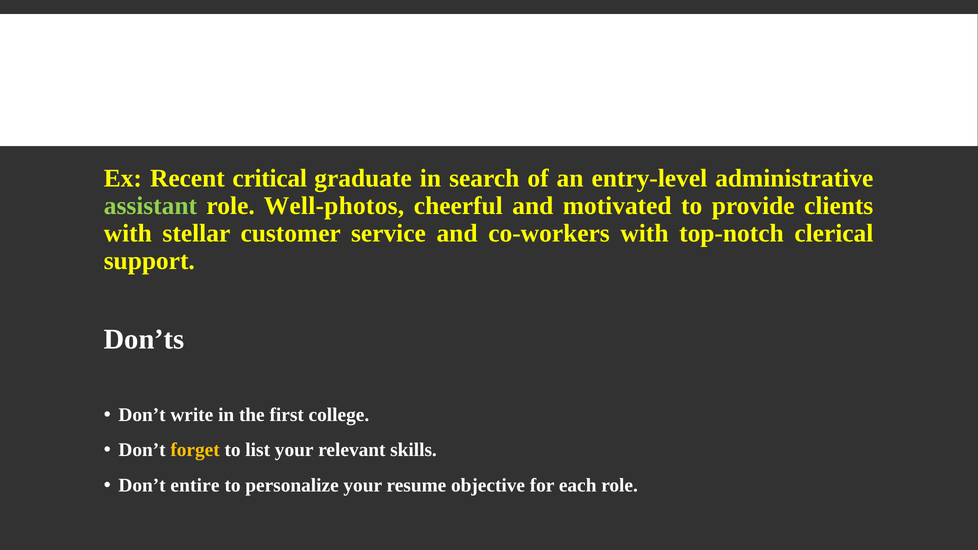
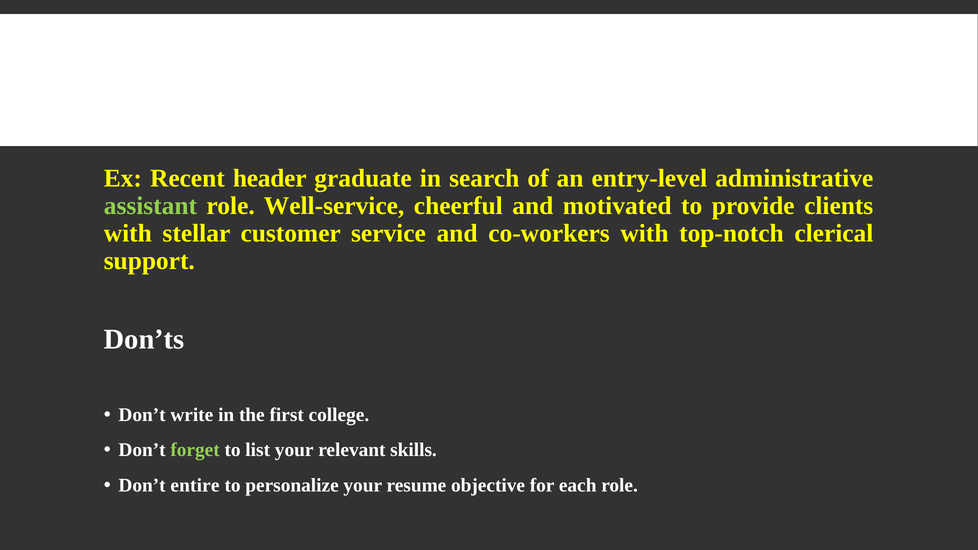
critical: critical -> header
Well-photos: Well-photos -> Well-service
forget colour: yellow -> light green
